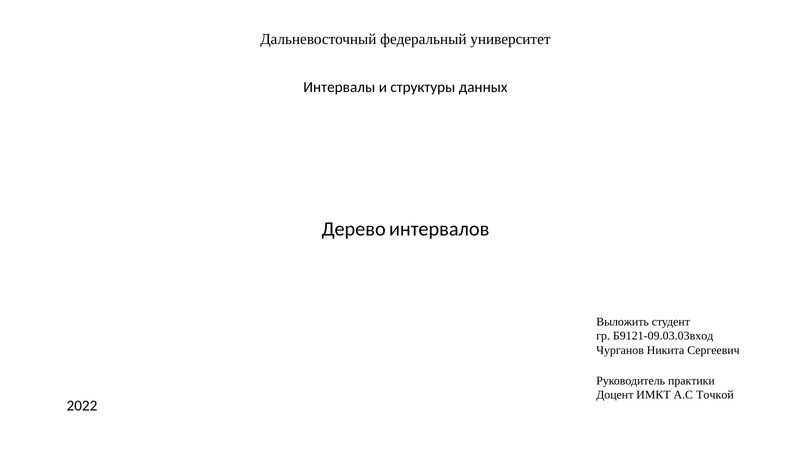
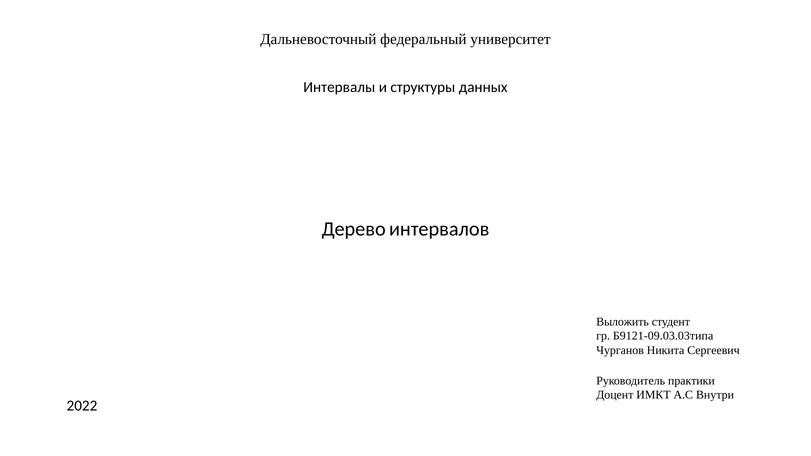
Б9121-09.03.03вход: Б9121-09.03.03вход -> Б9121-09.03.03типа
Точкой: Точкой -> Внутри
